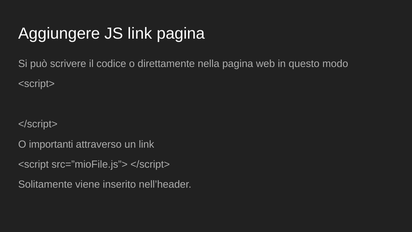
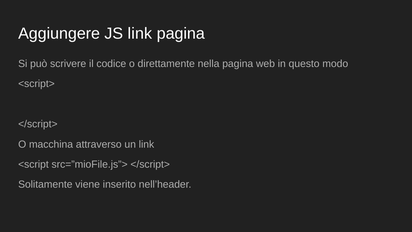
importanti: importanti -> macchina
